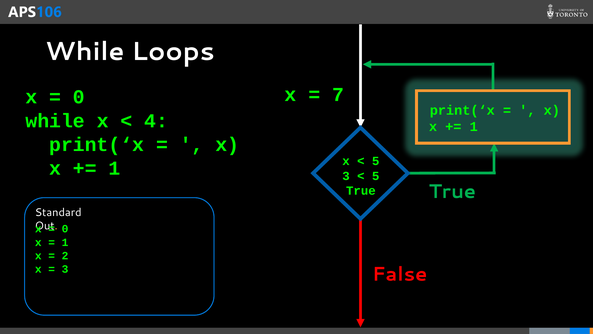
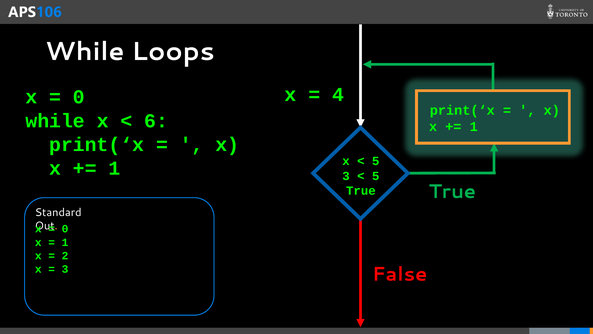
7: 7 -> 4
4: 4 -> 6
